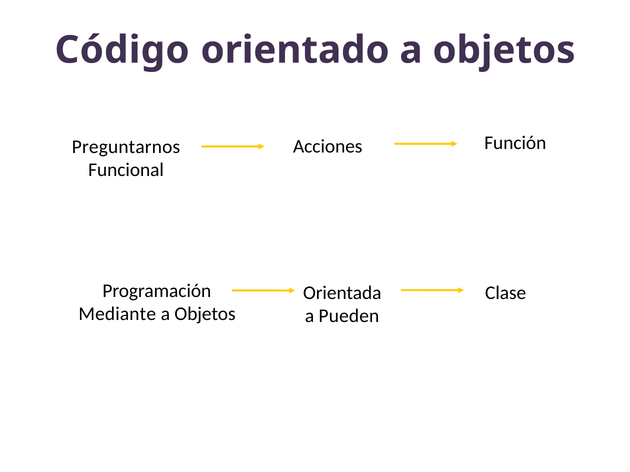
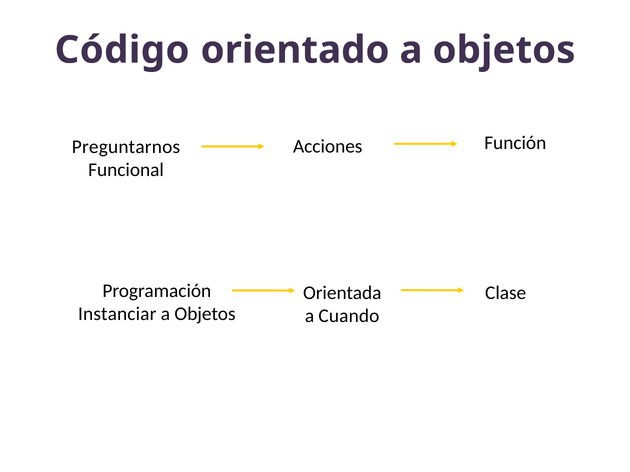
Mediante: Mediante -> Instanciar
Pueden: Pueden -> Cuando
